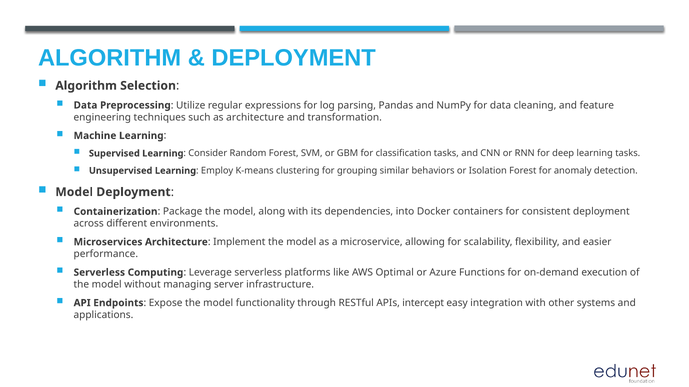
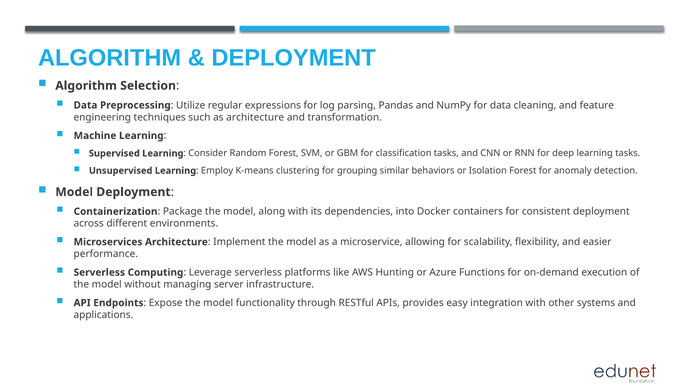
Optimal: Optimal -> Hunting
intercept: intercept -> provides
